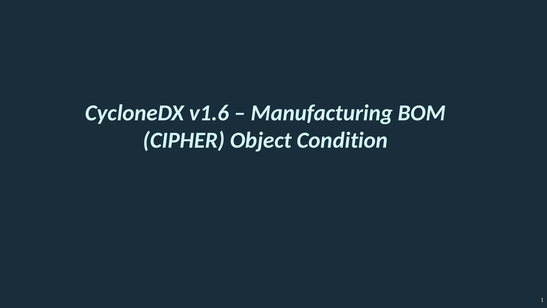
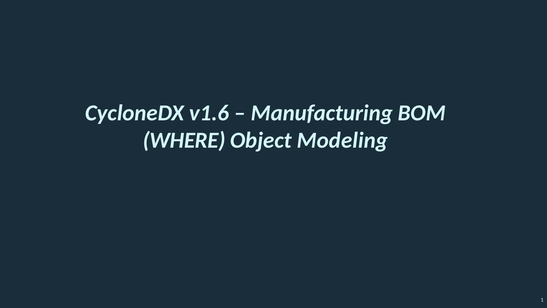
CIPHER: CIPHER -> WHERE
Condition: Condition -> Modeling
